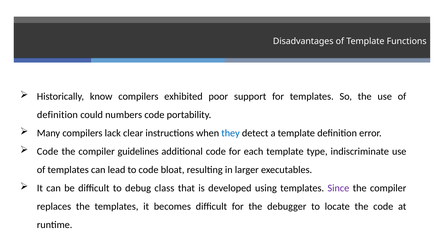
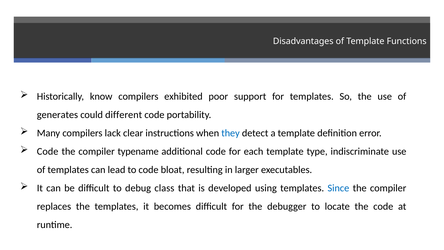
definition at (57, 115): definition -> generates
numbers: numbers -> different
guidelines: guidelines -> typename
Since colour: purple -> blue
